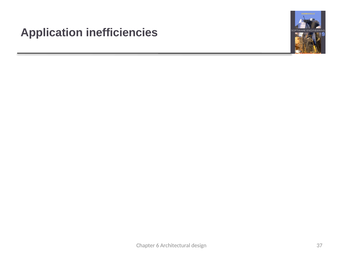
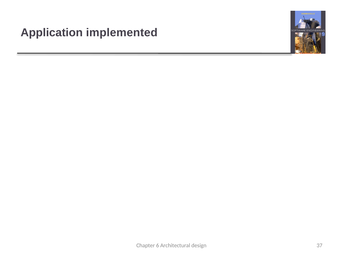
inefficiencies: inefficiencies -> implemented
